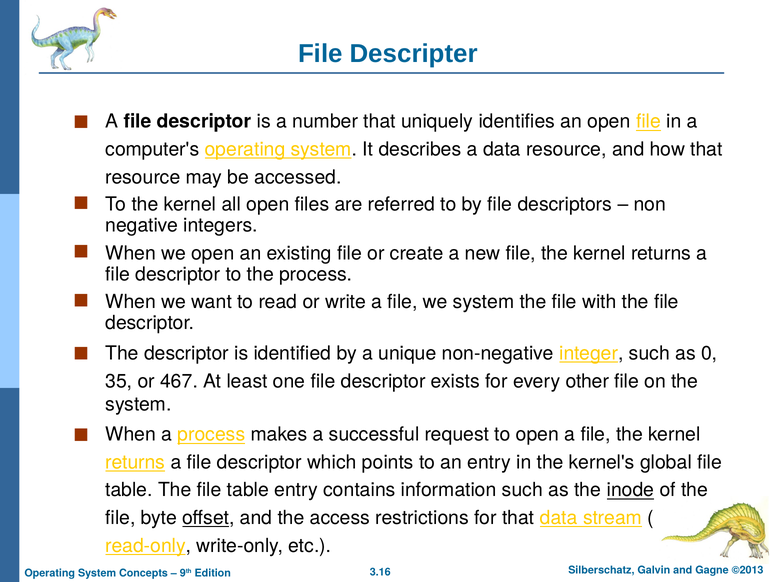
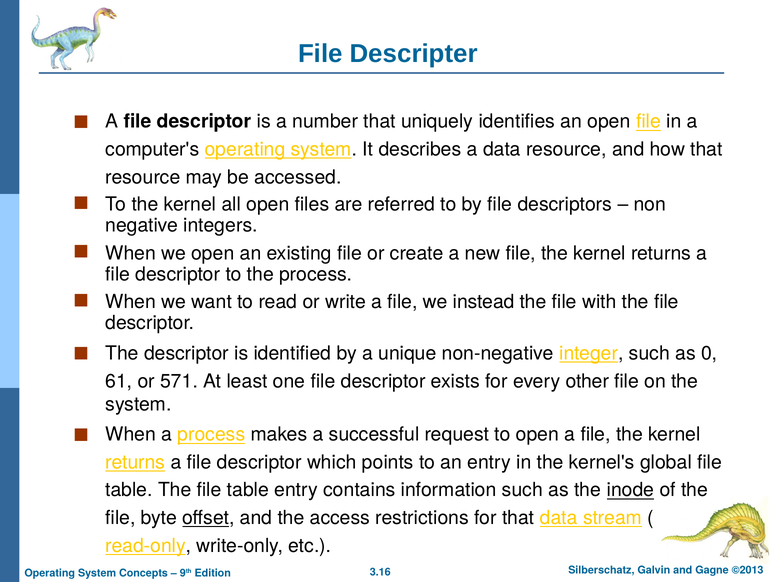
we system: system -> instead
35: 35 -> 61
467: 467 -> 571
